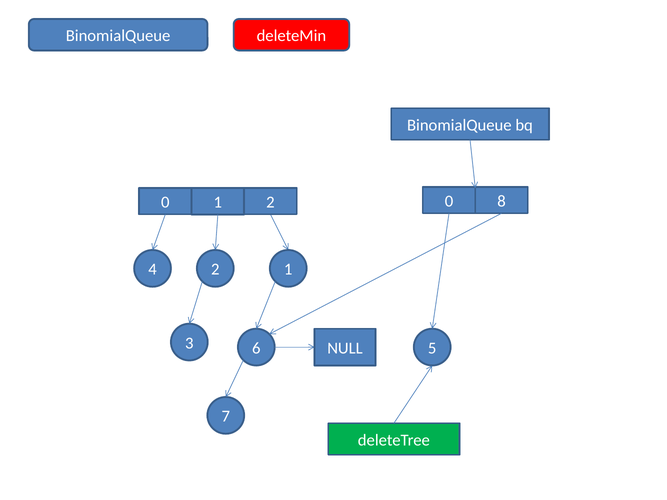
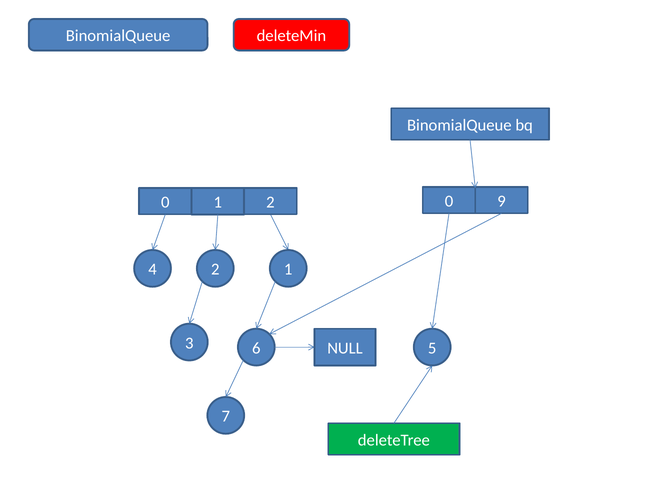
8: 8 -> 9
